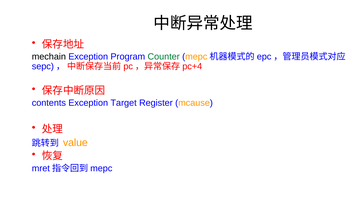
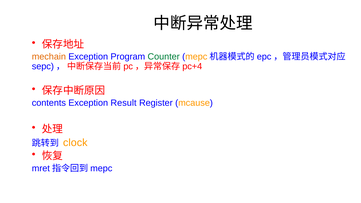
mechain colour: black -> orange
Target: Target -> Result
value: value -> clock
